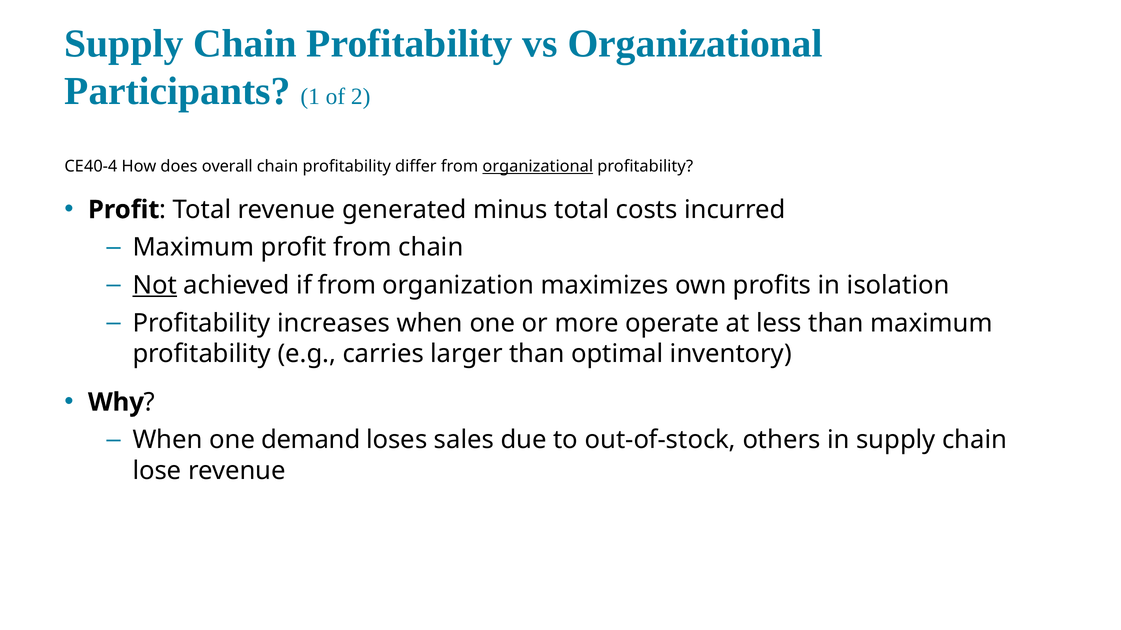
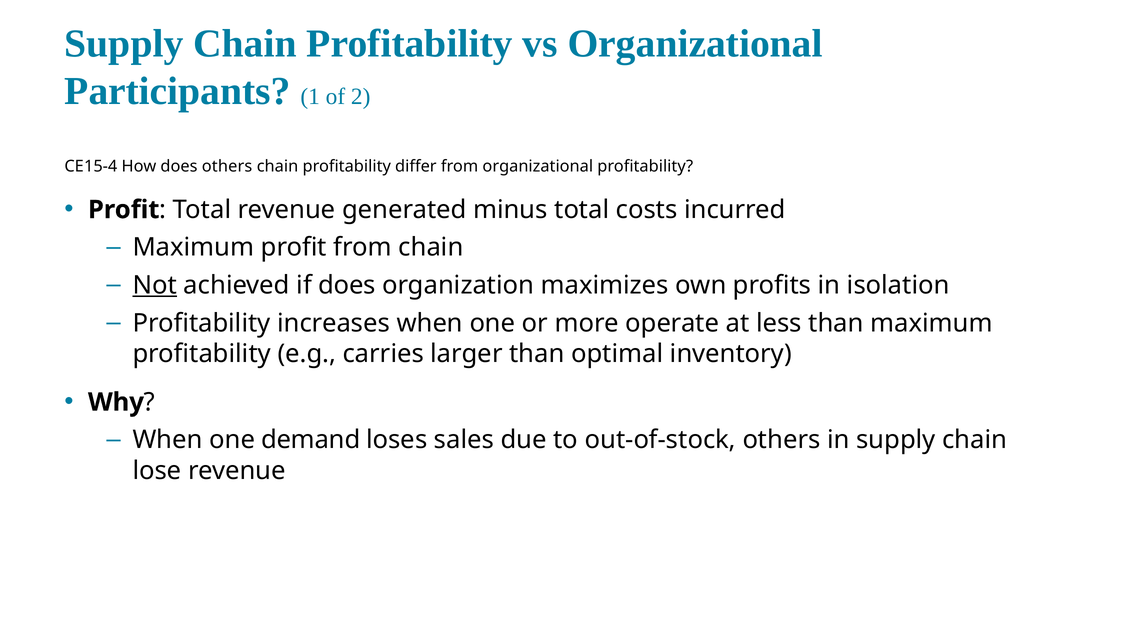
40-4: 40-4 -> 15-4
does overall: overall -> others
organizational at (538, 166) underline: present -> none
if from: from -> does
